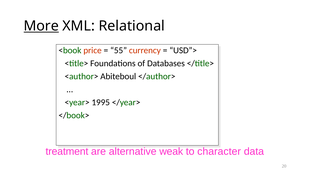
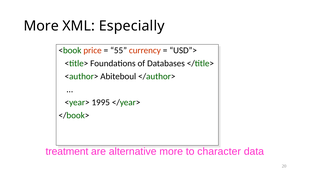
More at (41, 26) underline: present -> none
Relational: Relational -> Especially
alternative weak: weak -> more
